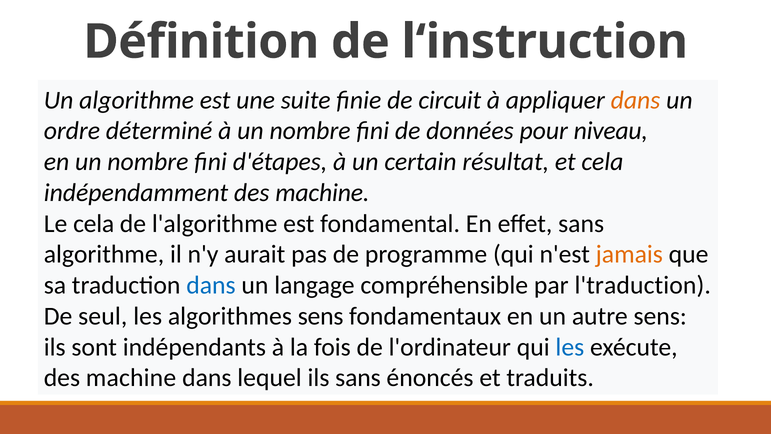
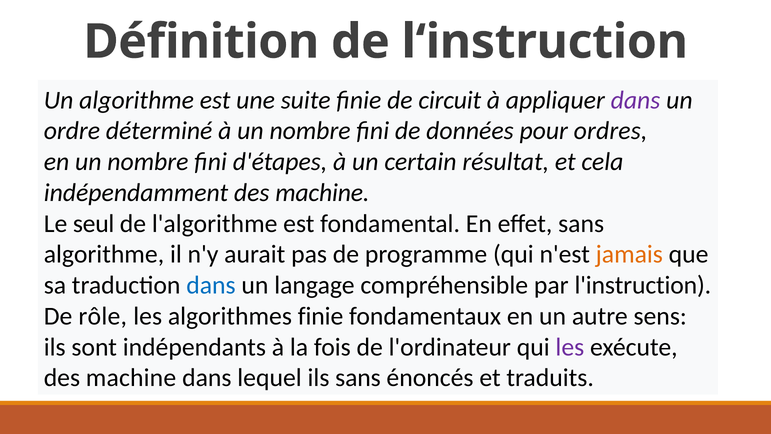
dans at (635, 100) colour: orange -> purple
niveau: niveau -> ordres
Le cela: cela -> seul
l'traduction: l'traduction -> l'instruction
seul: seul -> rôle
algorithmes sens: sens -> finie
les at (570, 347) colour: blue -> purple
